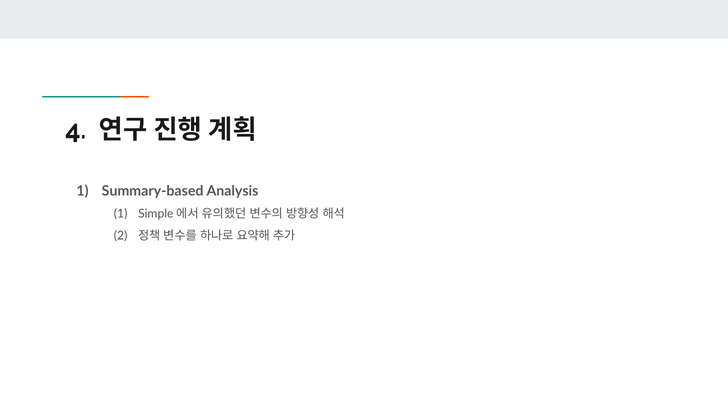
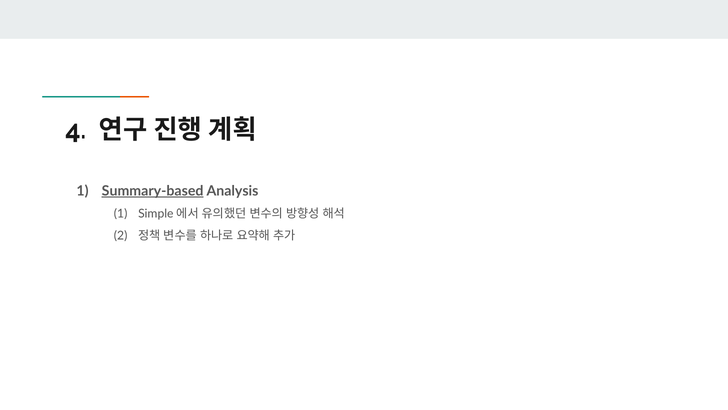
Summary-based underline: none -> present
